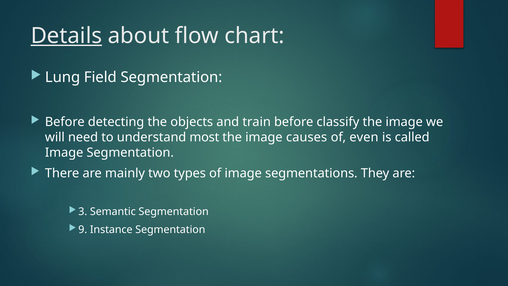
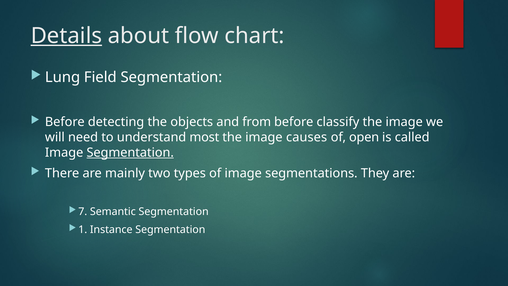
train: train -> from
even: even -> open
Segmentation at (130, 152) underline: none -> present
3: 3 -> 7
9: 9 -> 1
